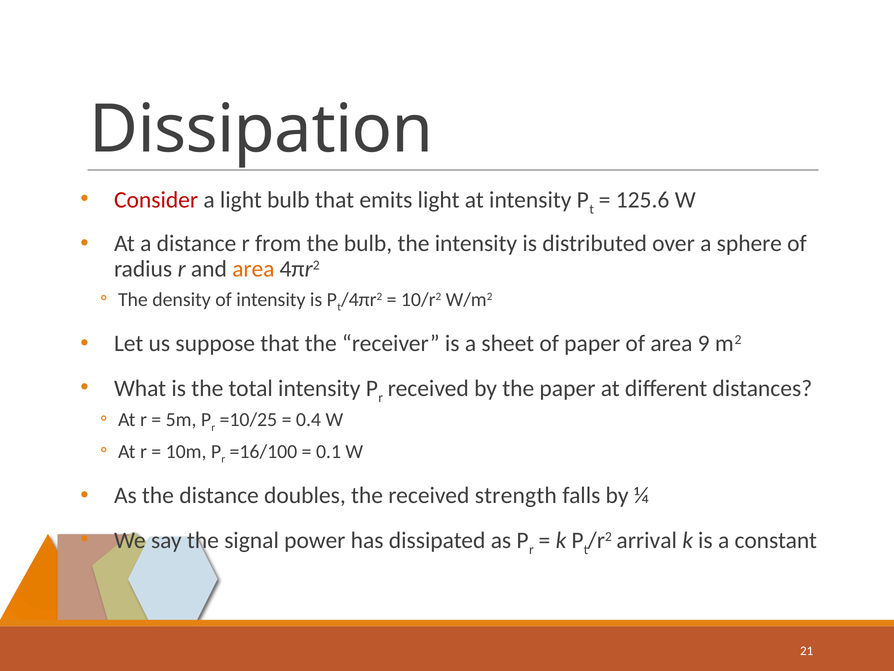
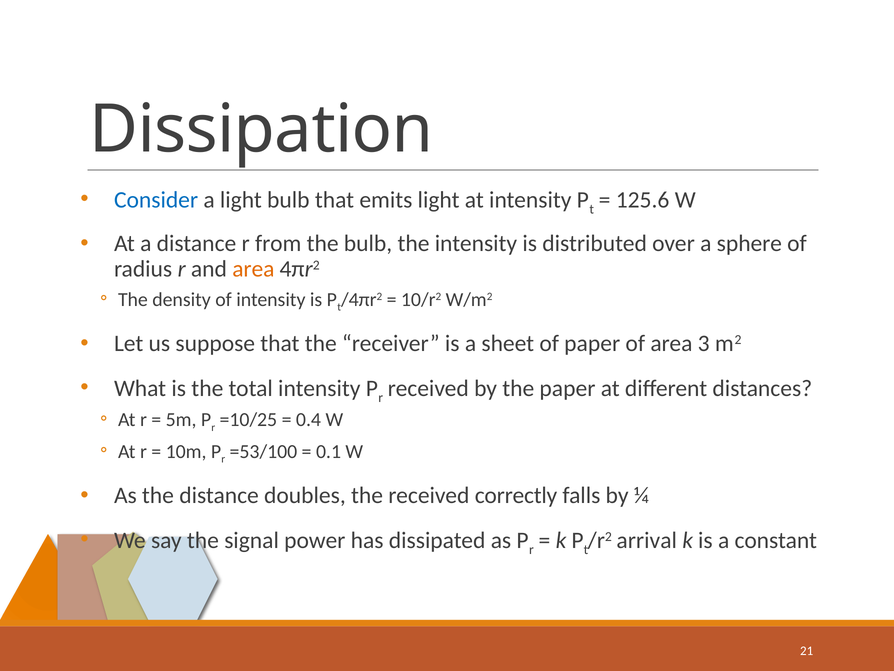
Consider colour: red -> blue
9: 9 -> 3
=16/100: =16/100 -> =53/100
strength: strength -> correctly
